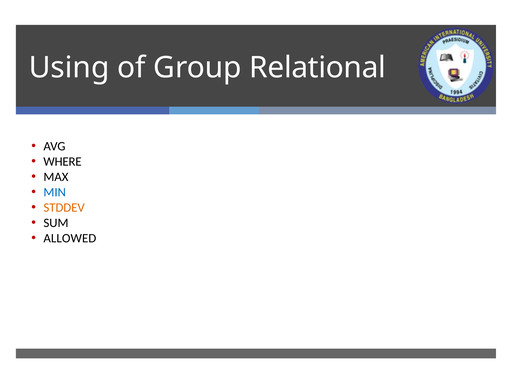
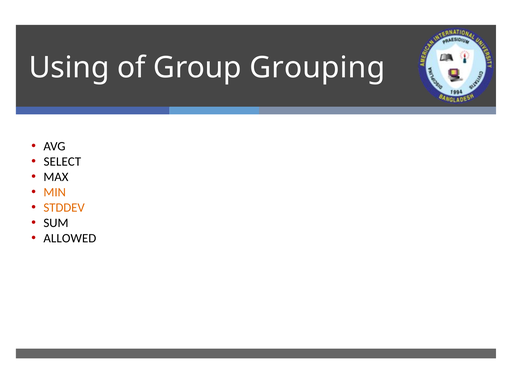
Relational: Relational -> Grouping
WHERE: WHERE -> SELECT
MIN colour: blue -> orange
